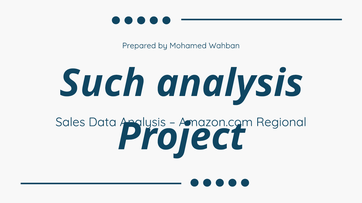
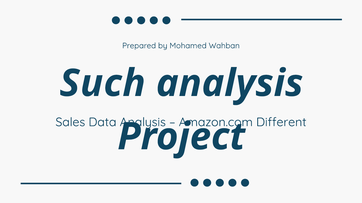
Regional: Regional -> Different
